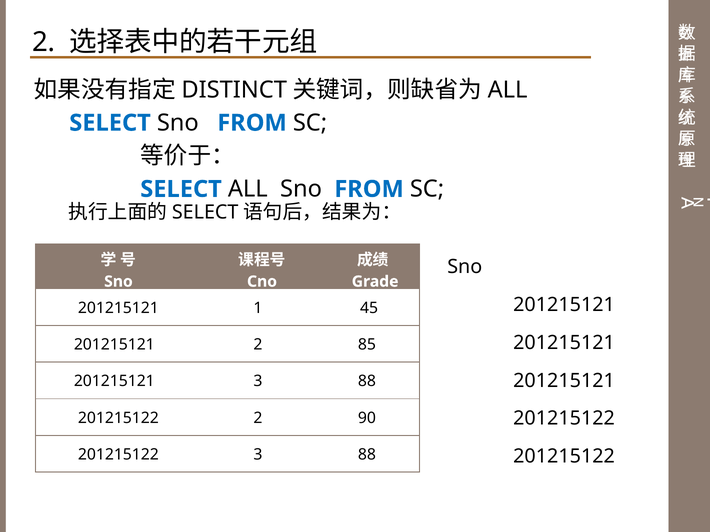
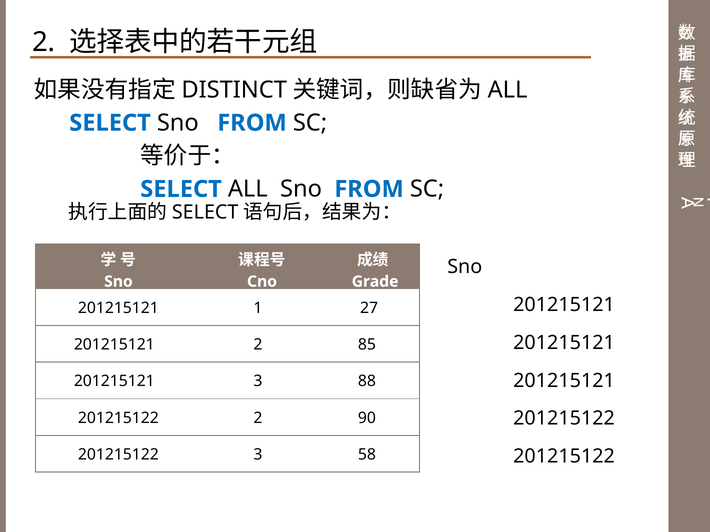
45: 45 -> 27
201215122 3 88: 88 -> 58
